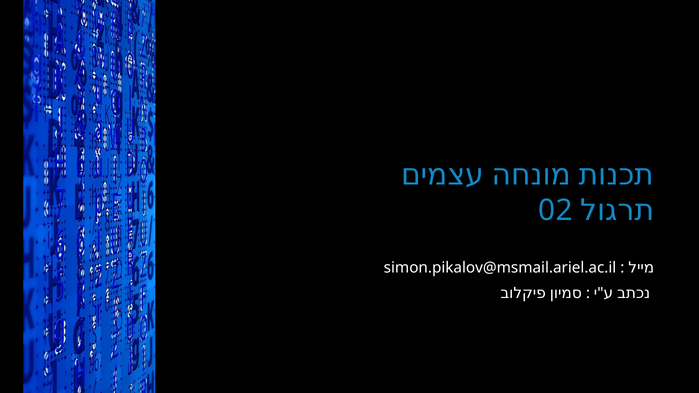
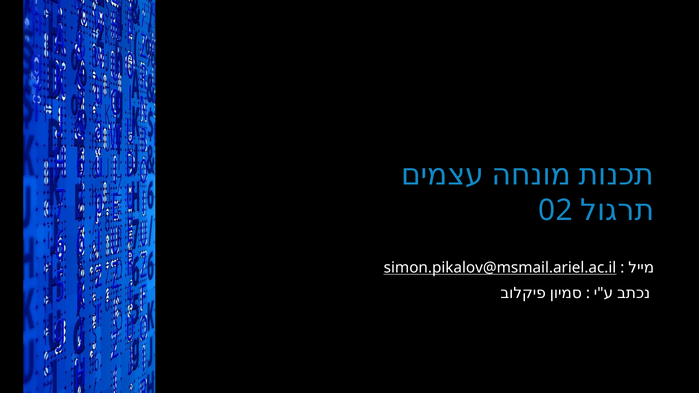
simon.pikalov@msmail.ariel.ac.il underline: none -> present
